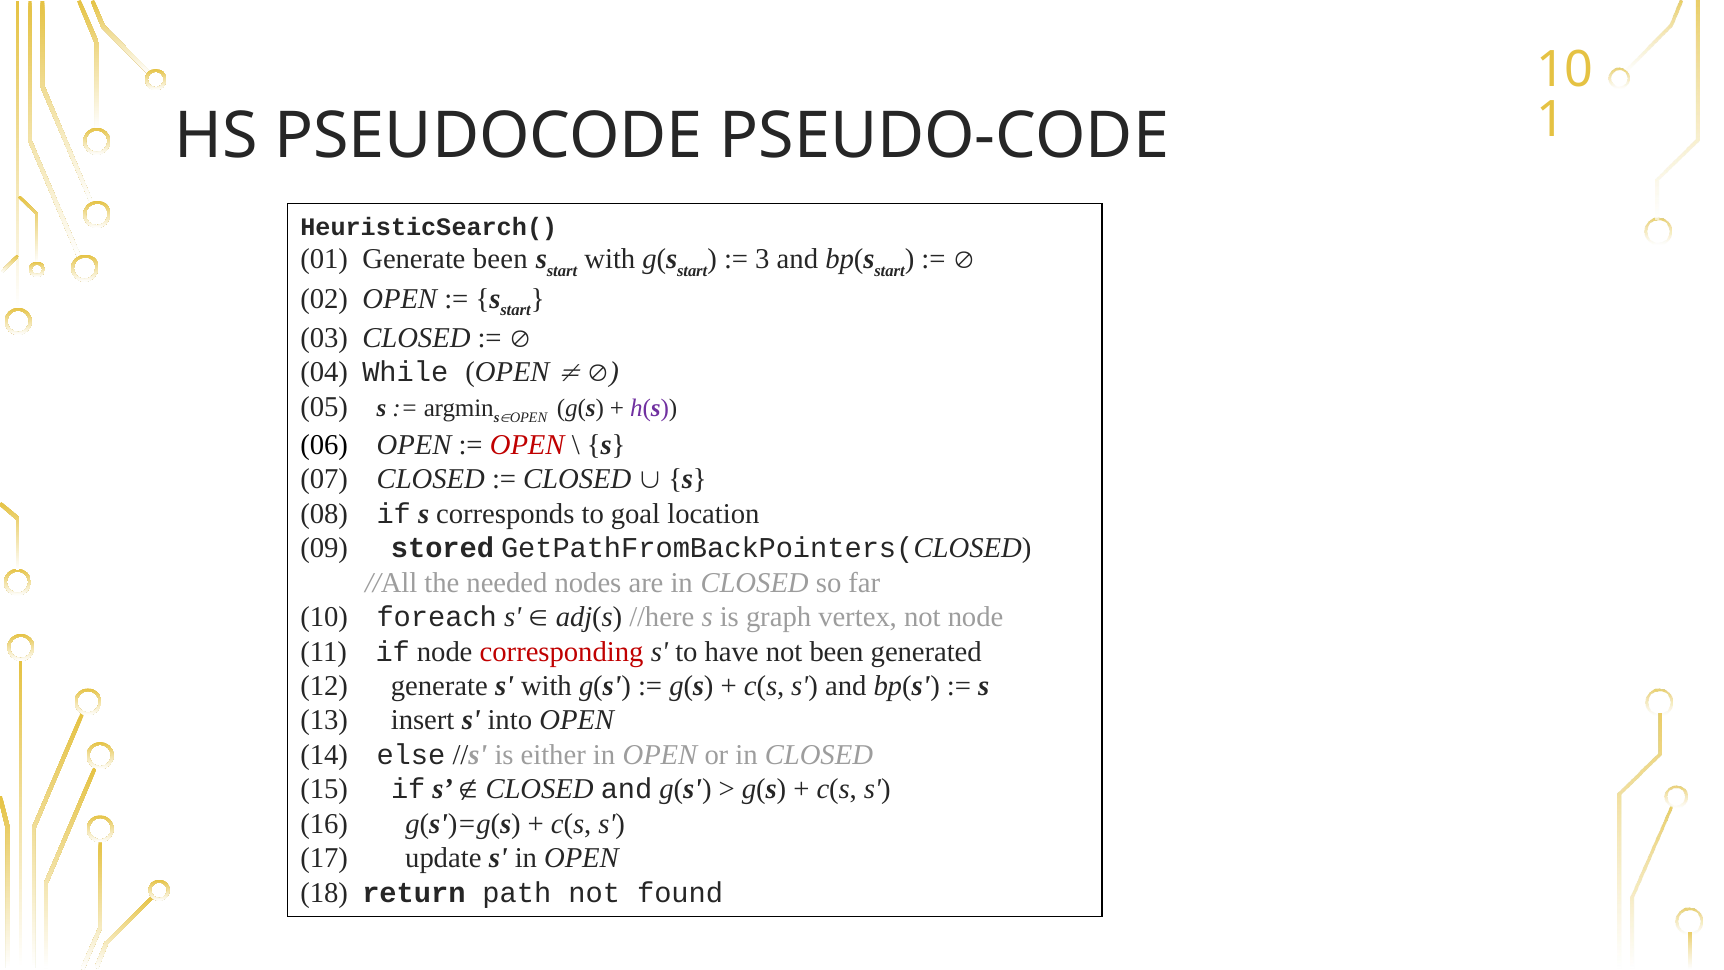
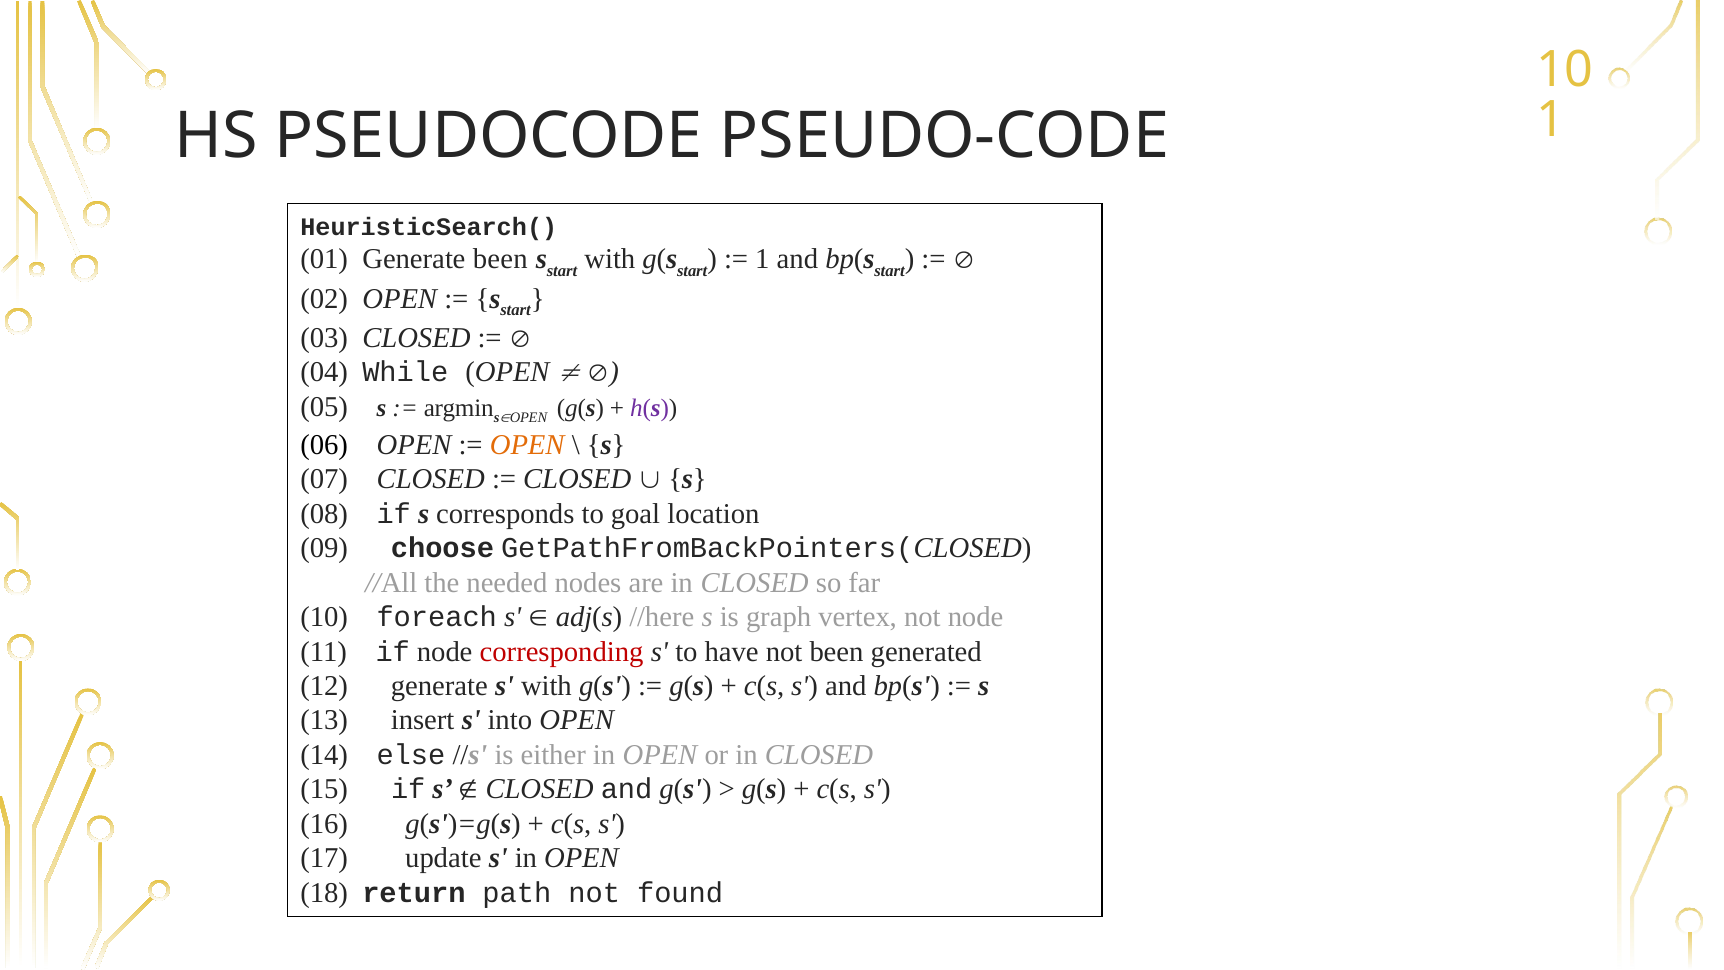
3 at (762, 259): 3 -> 1
OPEN at (527, 445) colour: red -> orange
stored: stored -> choose
